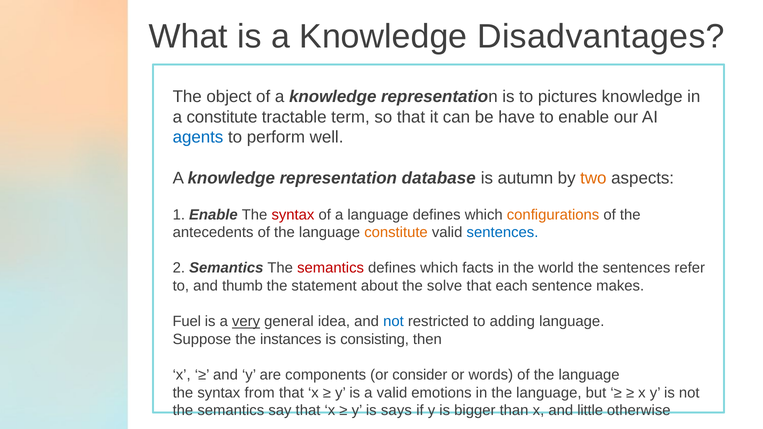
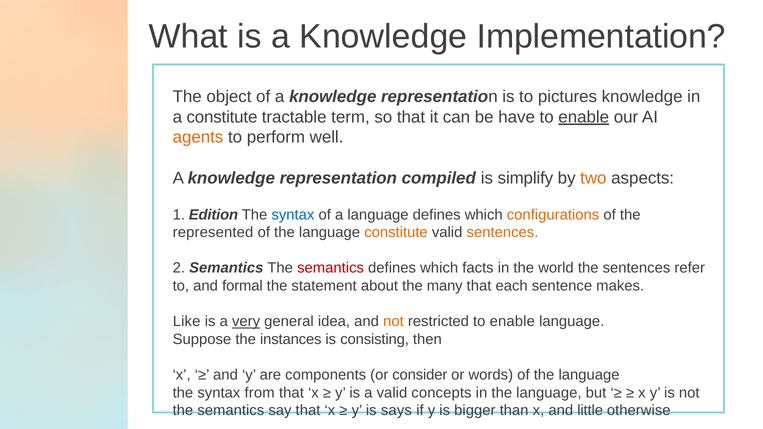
Disadvantages: Disadvantages -> Implementation
enable at (584, 117) underline: none -> present
agents colour: blue -> orange
database: database -> compiled
autumn: autumn -> simplify
1 Enable: Enable -> Edition
syntax at (293, 215) colour: red -> blue
antecedents: antecedents -> represented
sentences at (502, 233) colour: blue -> orange
thumb: thumb -> formal
solve: solve -> many
Fuel: Fuel -> Like
not at (393, 322) colour: blue -> orange
restricted to adding: adding -> enable
emotions: emotions -> concepts
